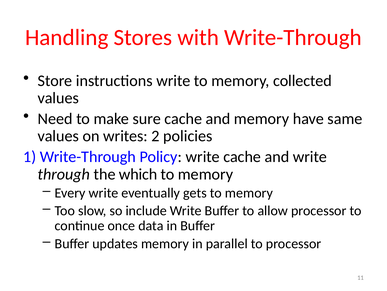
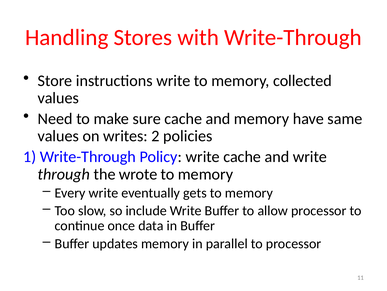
which: which -> wrote
